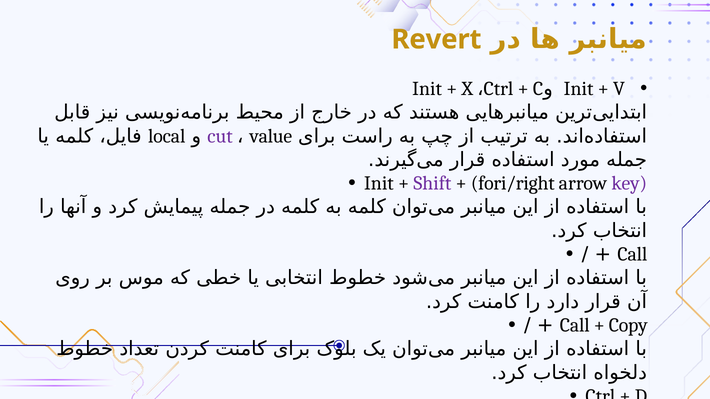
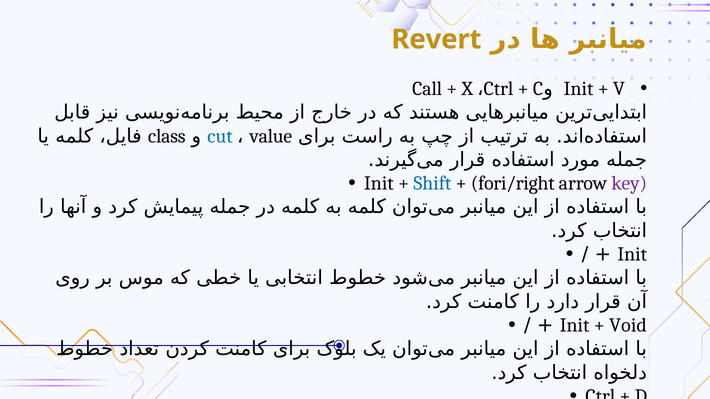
Init at (427, 89): Init -> Call
local: local -> class
cut colour: purple -> blue
Shift colour: purple -> blue
Call at (632, 255): Call -> Init
Call at (575, 326): Call -> Init
Copy: Copy -> Void
